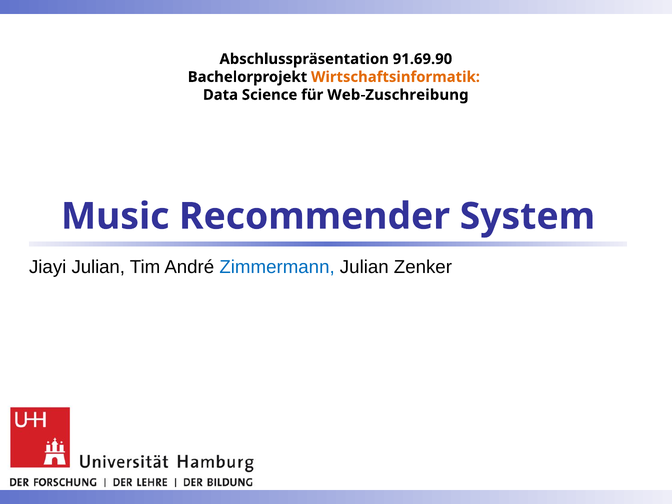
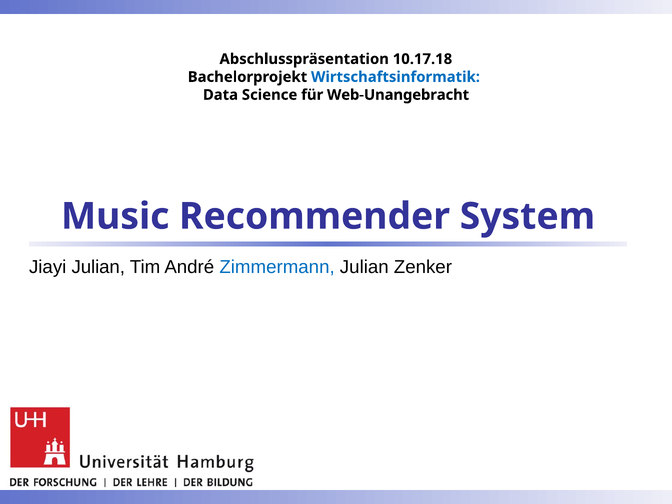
91.69.90: 91.69.90 -> 10.17.18
Wirtschaftsinformatik colour: orange -> blue
Web-Zuschreibung: Web-Zuschreibung -> Web-Unangebracht
